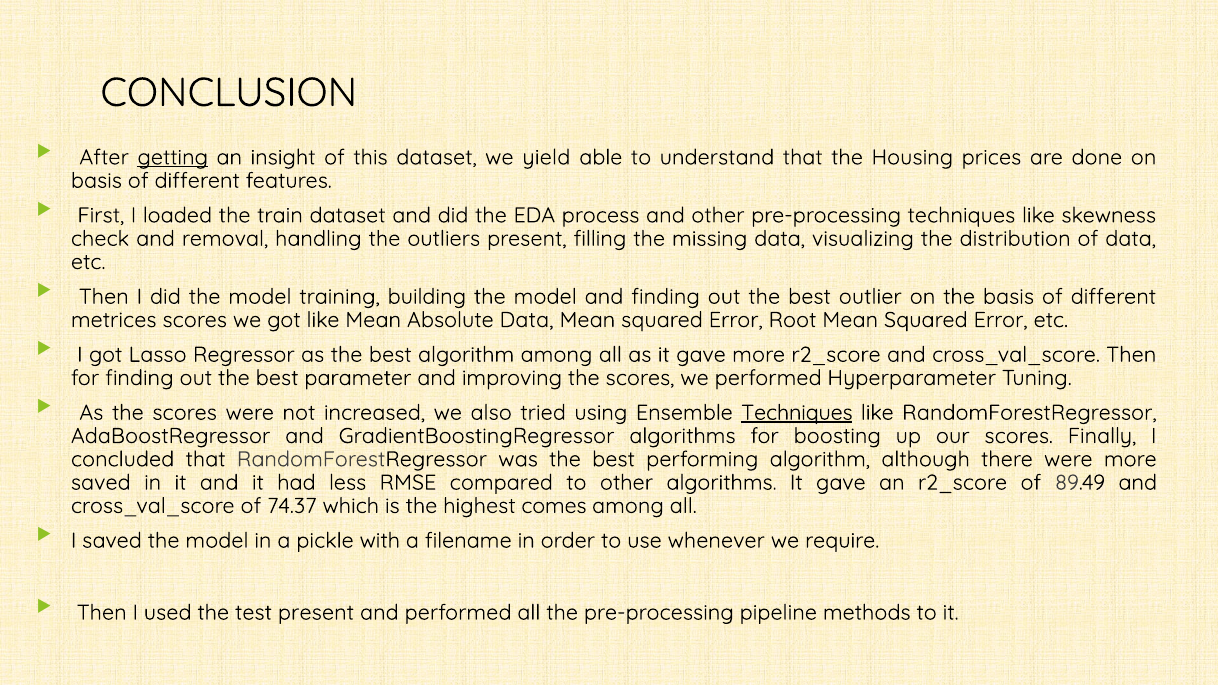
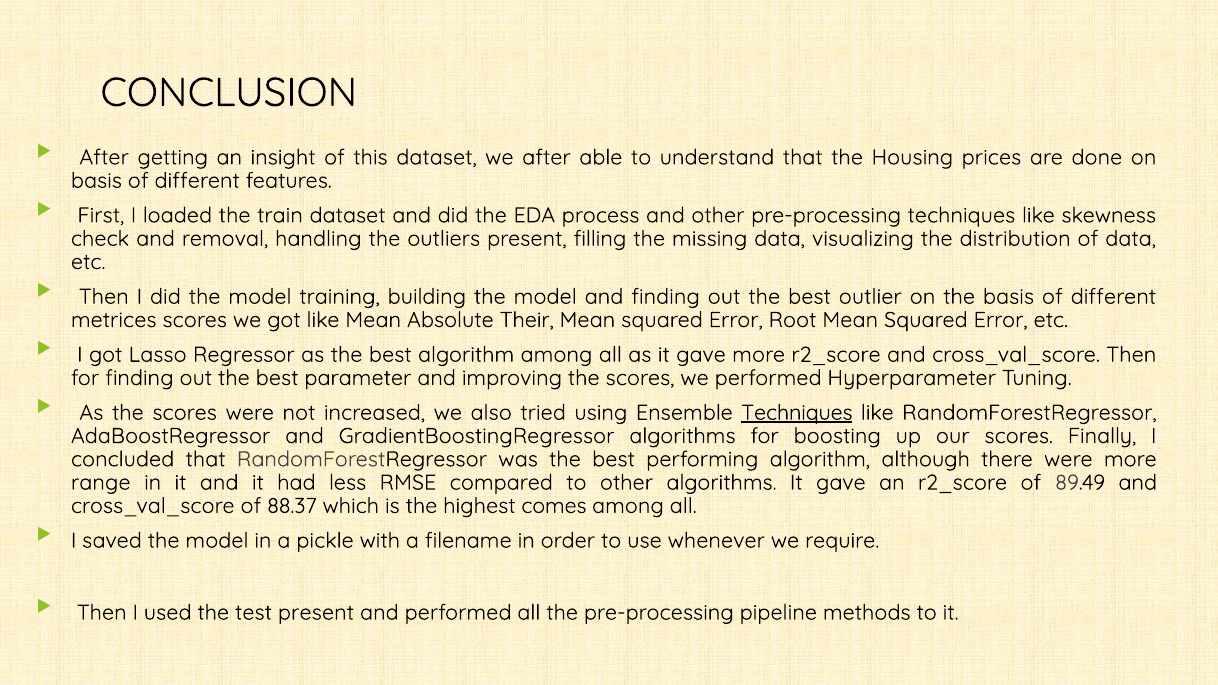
getting underline: present -> none
we yield: yield -> after
Absolute Data: Data -> Their
saved at (101, 483): saved -> range
74.37: 74.37 -> 88.37
